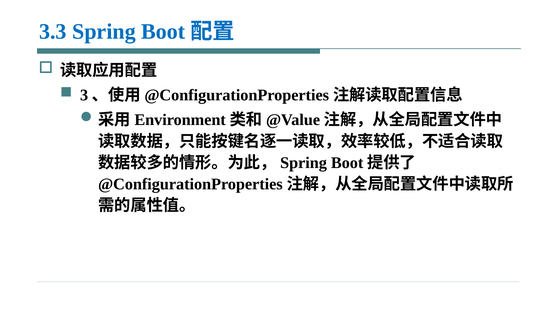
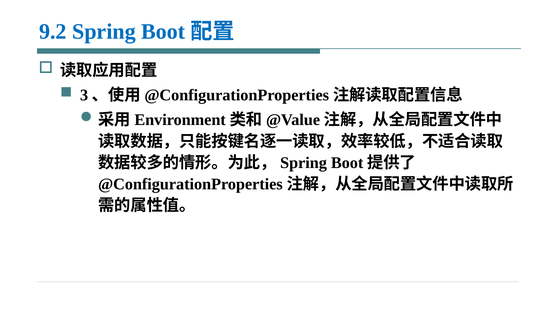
3.3: 3.3 -> 9.2
